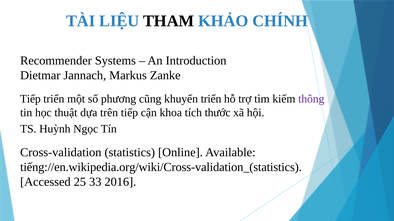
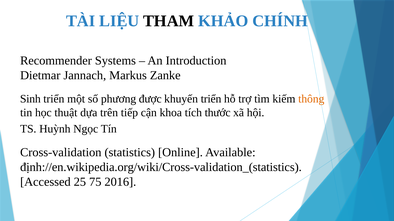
Tiếp at (30, 99): Tiếp -> Sinh
cũng: cũng -> được
thông colour: purple -> orange
tiếng://en.wikipedia.org/wiki/Cross-validation_(statistics: tiếng://en.wikipedia.org/wiki/Cross-validation_(statistics -> định://en.wikipedia.org/wiki/Cross-validation_(statistics
33: 33 -> 75
